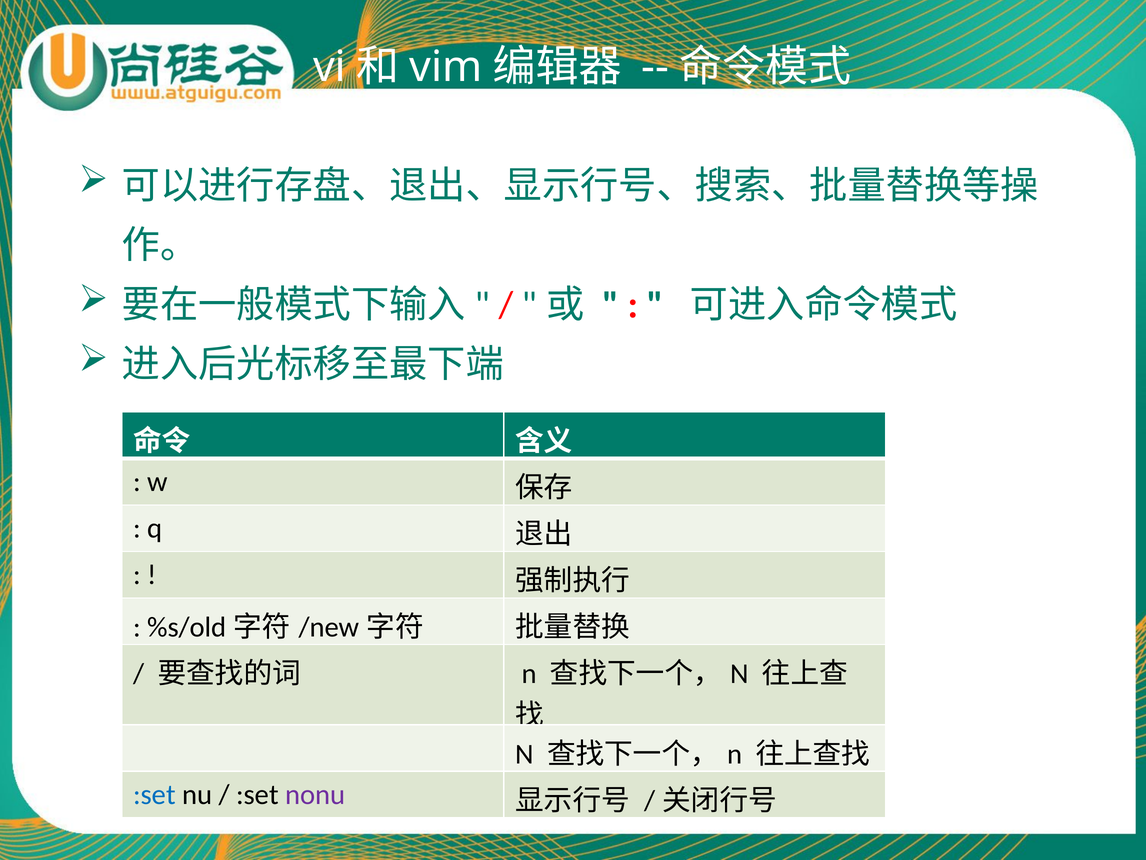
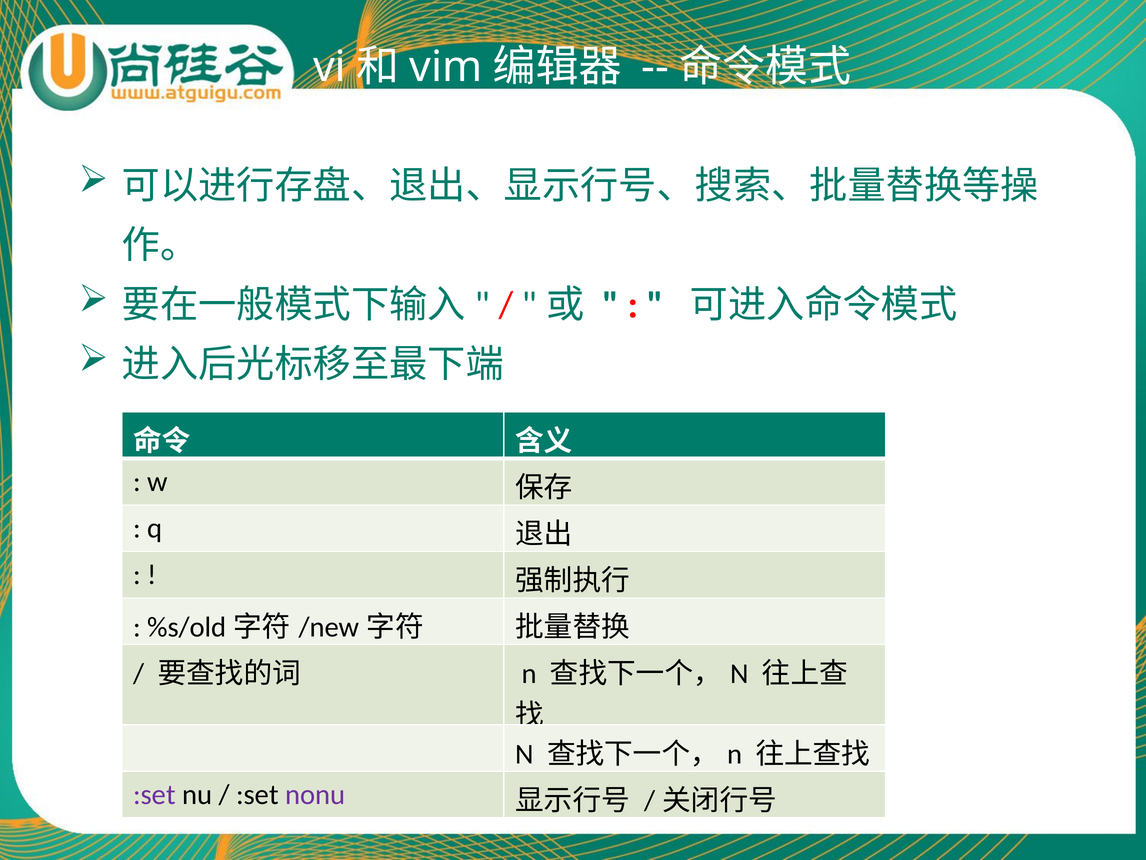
:set at (154, 794) colour: blue -> purple
